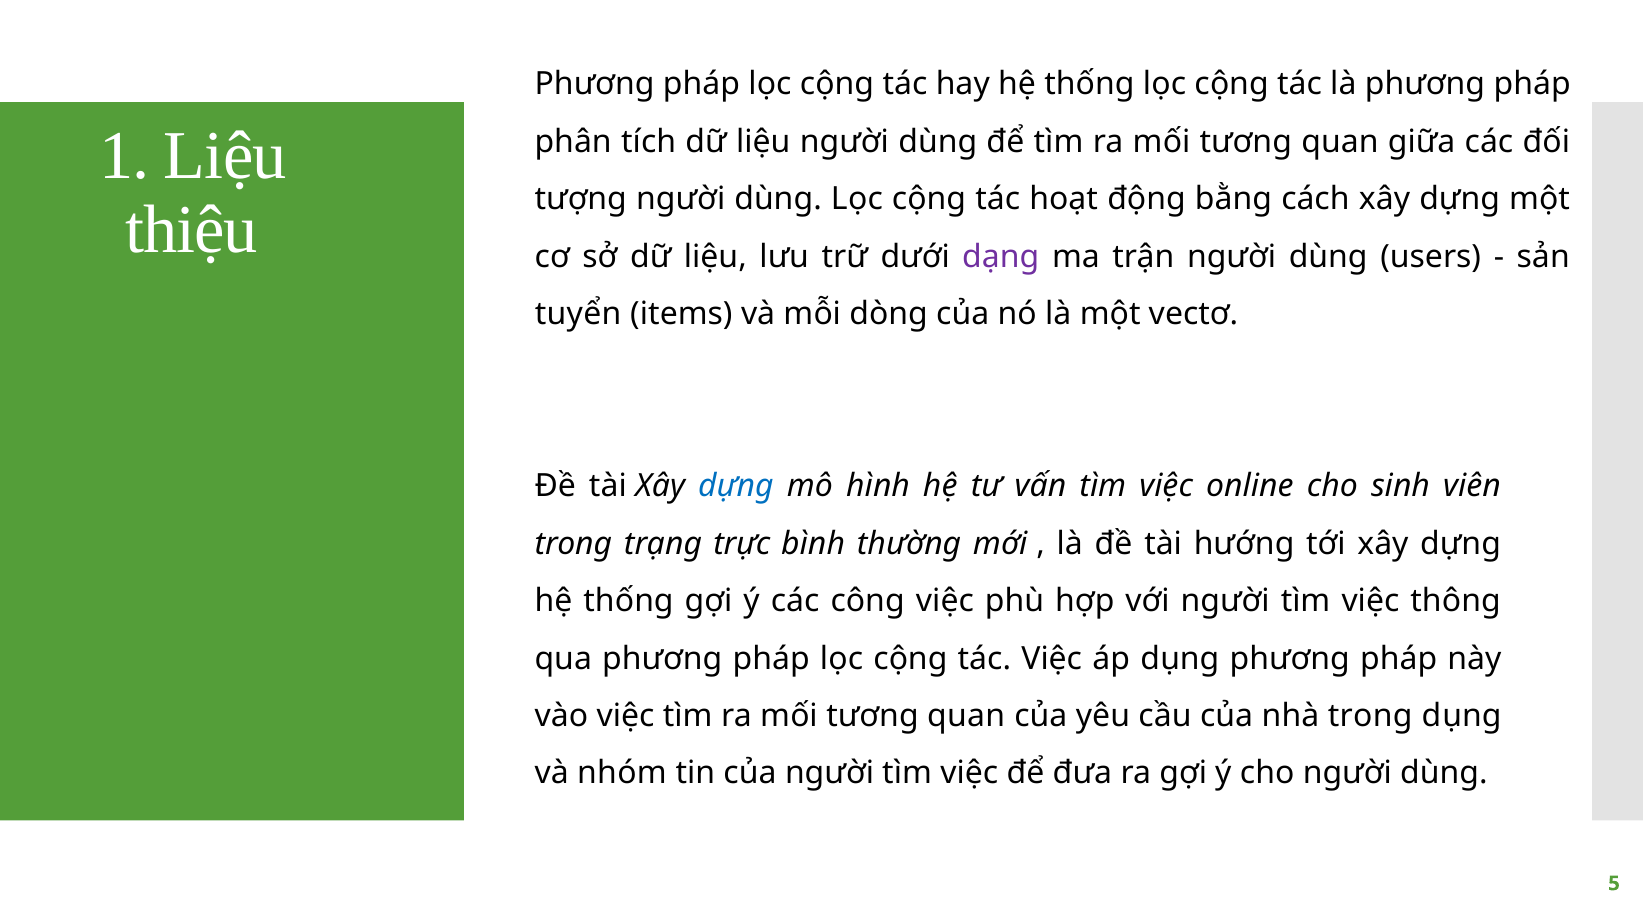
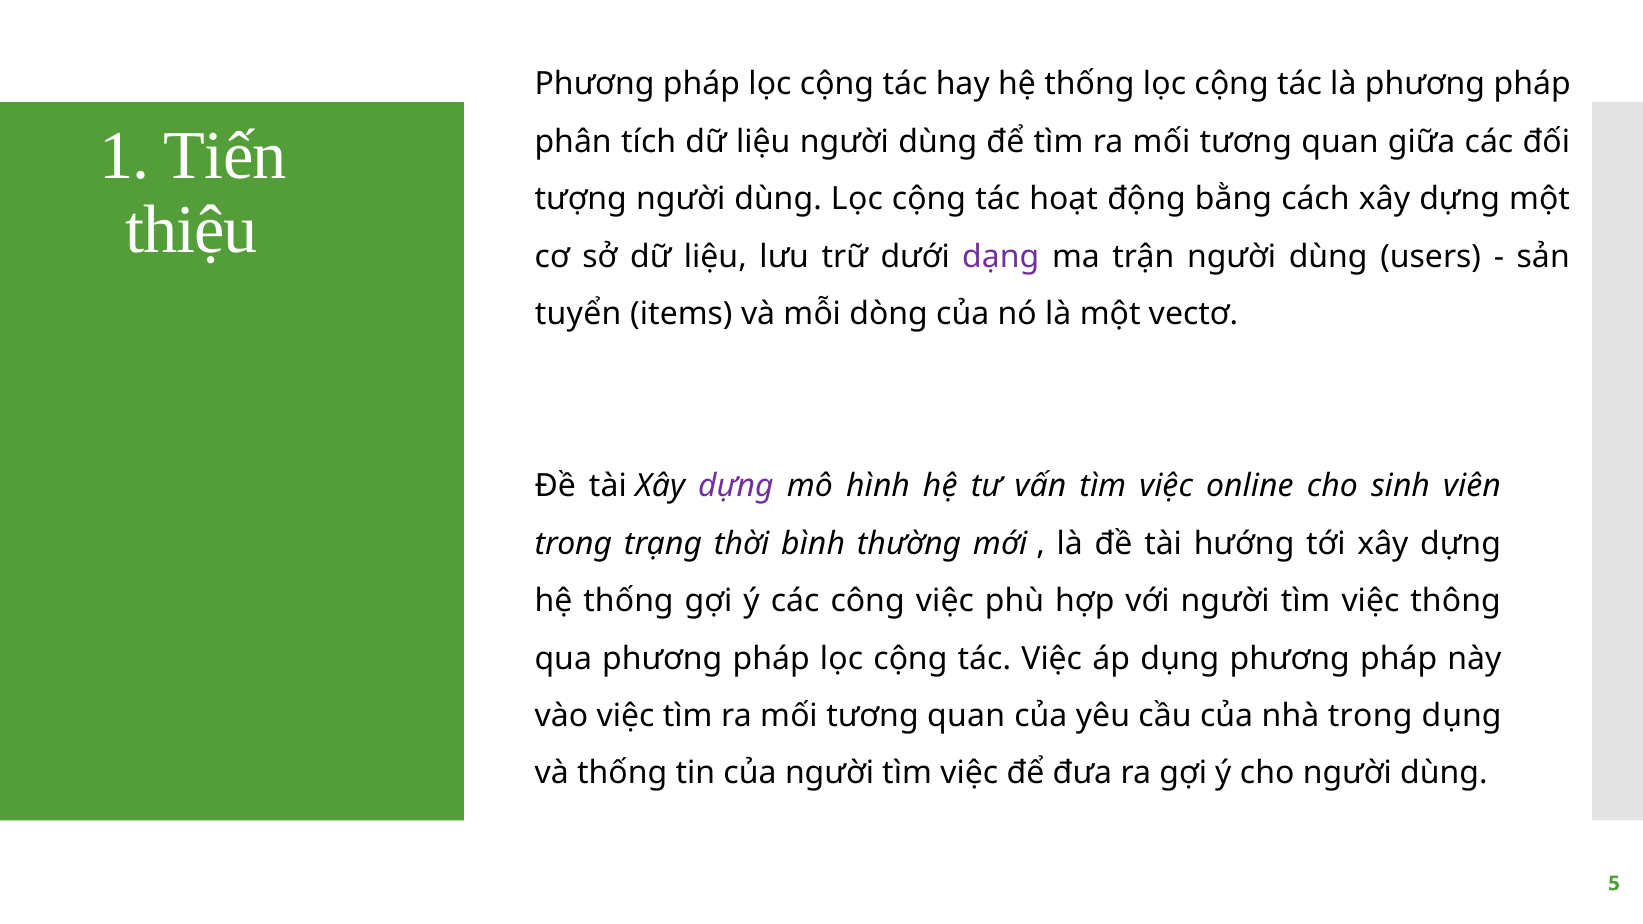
1 Liệu: Liệu -> Tiến
dựng at (736, 486) colour: blue -> purple
trực: trực -> thời
và nhóm: nhóm -> thống
